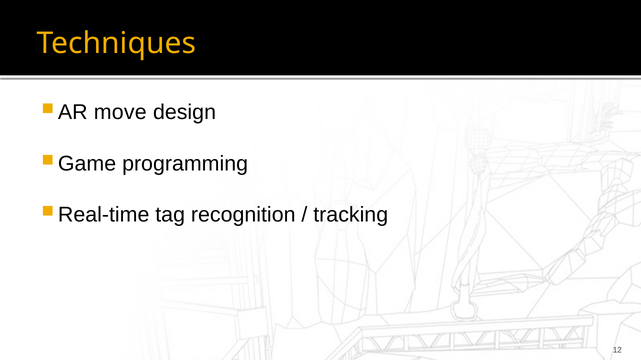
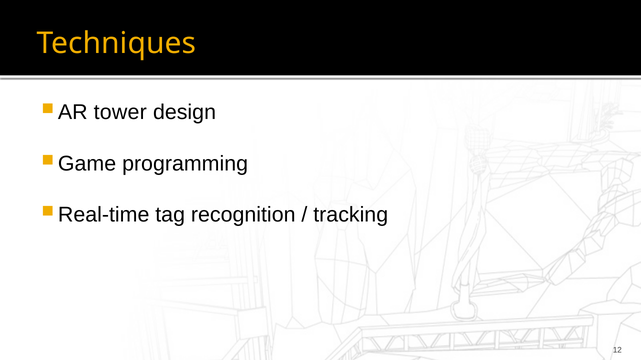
move: move -> tower
